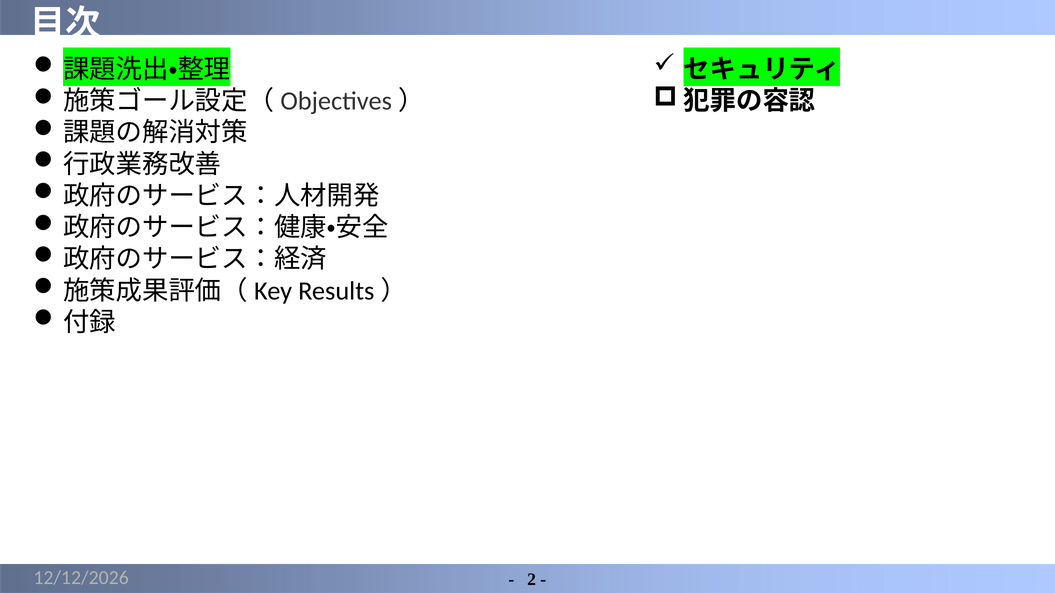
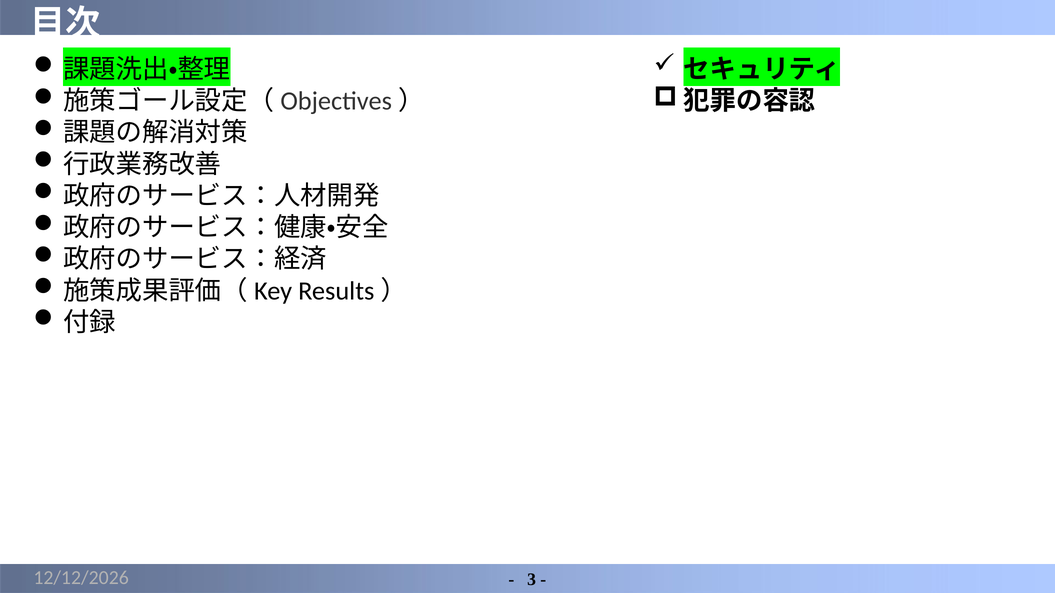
2: 2 -> 3
